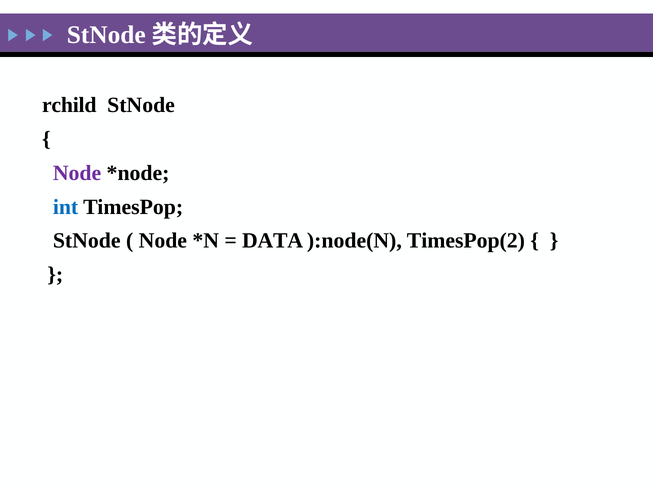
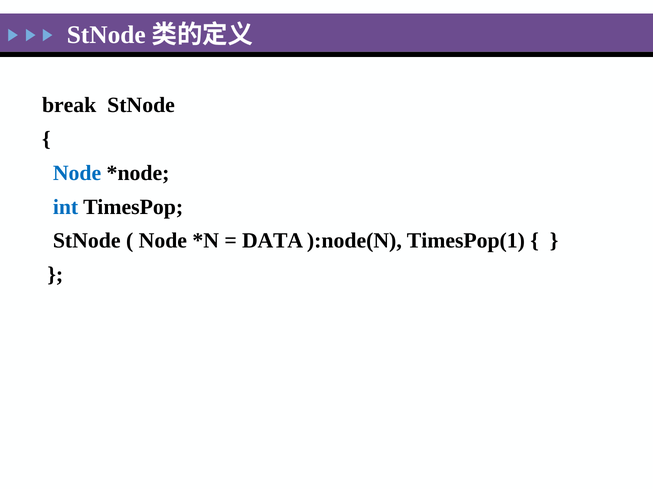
rchild: rchild -> break
Node at (77, 173) colour: purple -> blue
TimesPop(2: TimesPop(2 -> TimesPop(1
